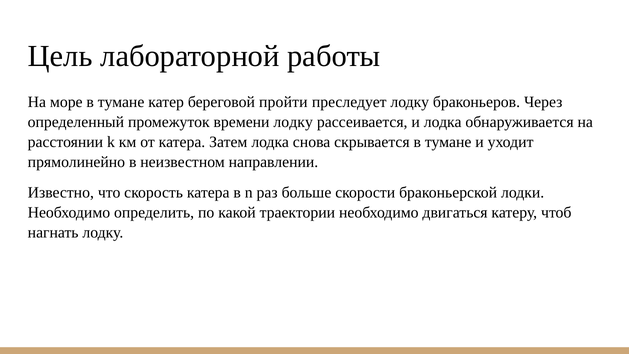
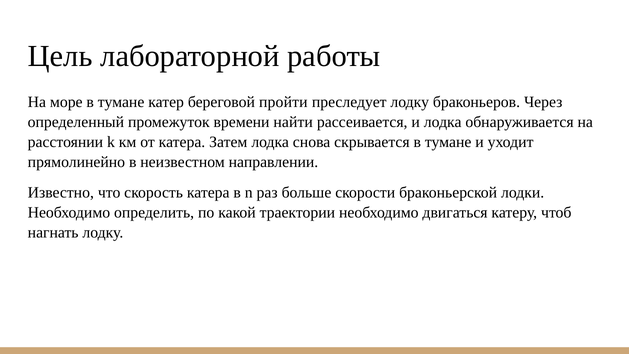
времени лодку: лодку -> найти
